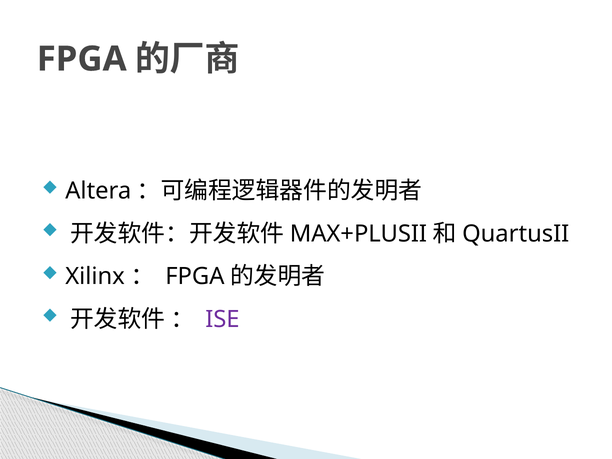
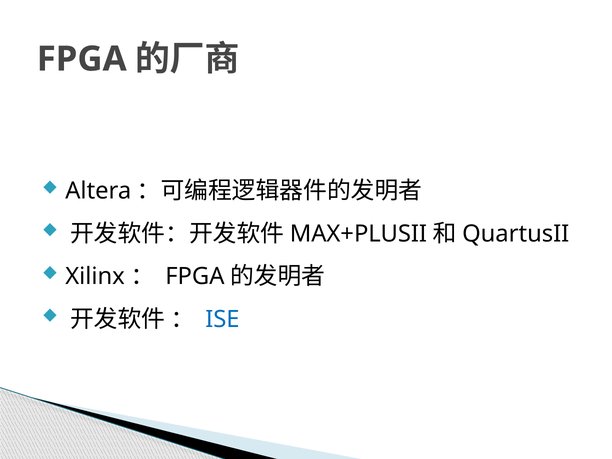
ISE colour: purple -> blue
